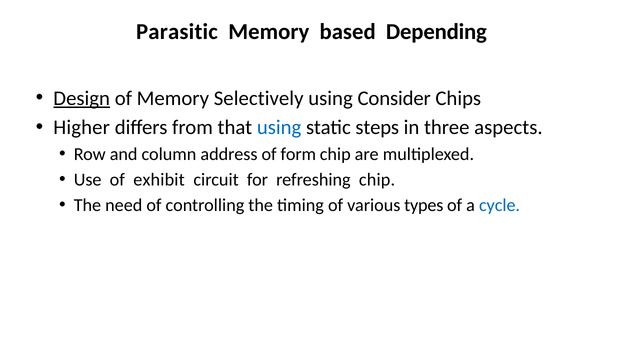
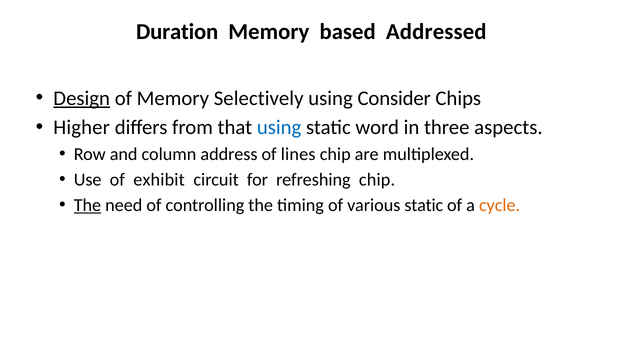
Parasitic: Parasitic -> Duration
Depending: Depending -> Addressed
steps: steps -> word
form: form -> lines
The at (87, 205) underline: none -> present
various types: types -> static
cycle colour: blue -> orange
